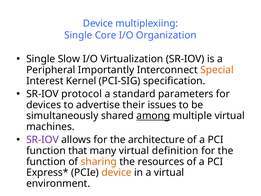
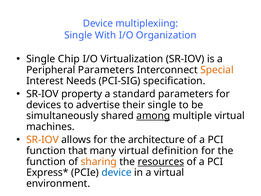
Core: Core -> With
Slow: Slow -> Chip
Peripheral Importantly: Importantly -> Parameters
Kernel: Kernel -> Needs
protocol: protocol -> property
their issues: issues -> single
SR-IOV at (42, 140) colour: purple -> orange
resources underline: none -> present
device at (117, 172) colour: orange -> blue
